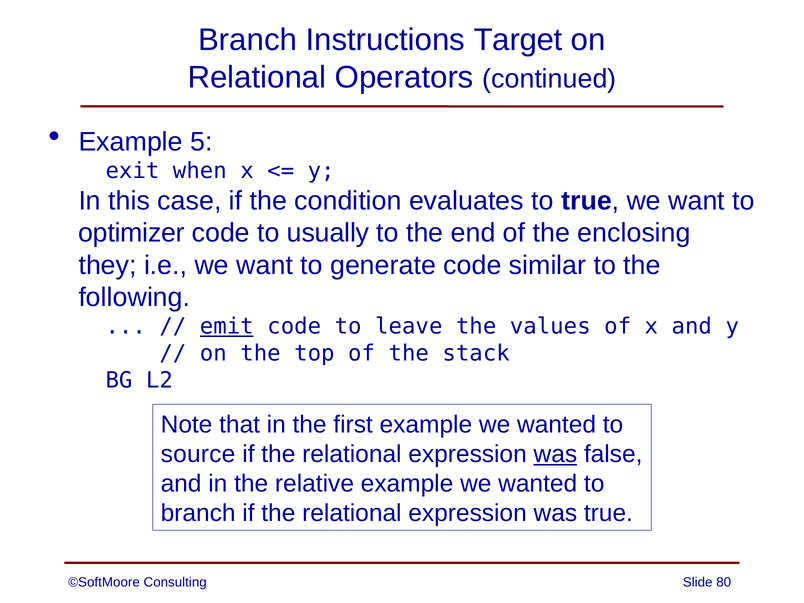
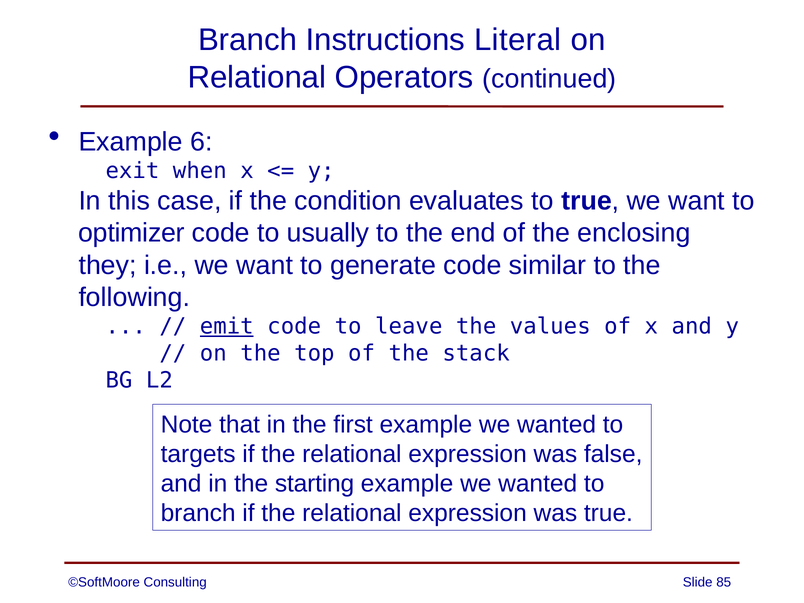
Target: Target -> Literal
5: 5 -> 6
source: source -> targets
was at (555, 454) underline: present -> none
relative: relative -> starting
80: 80 -> 85
